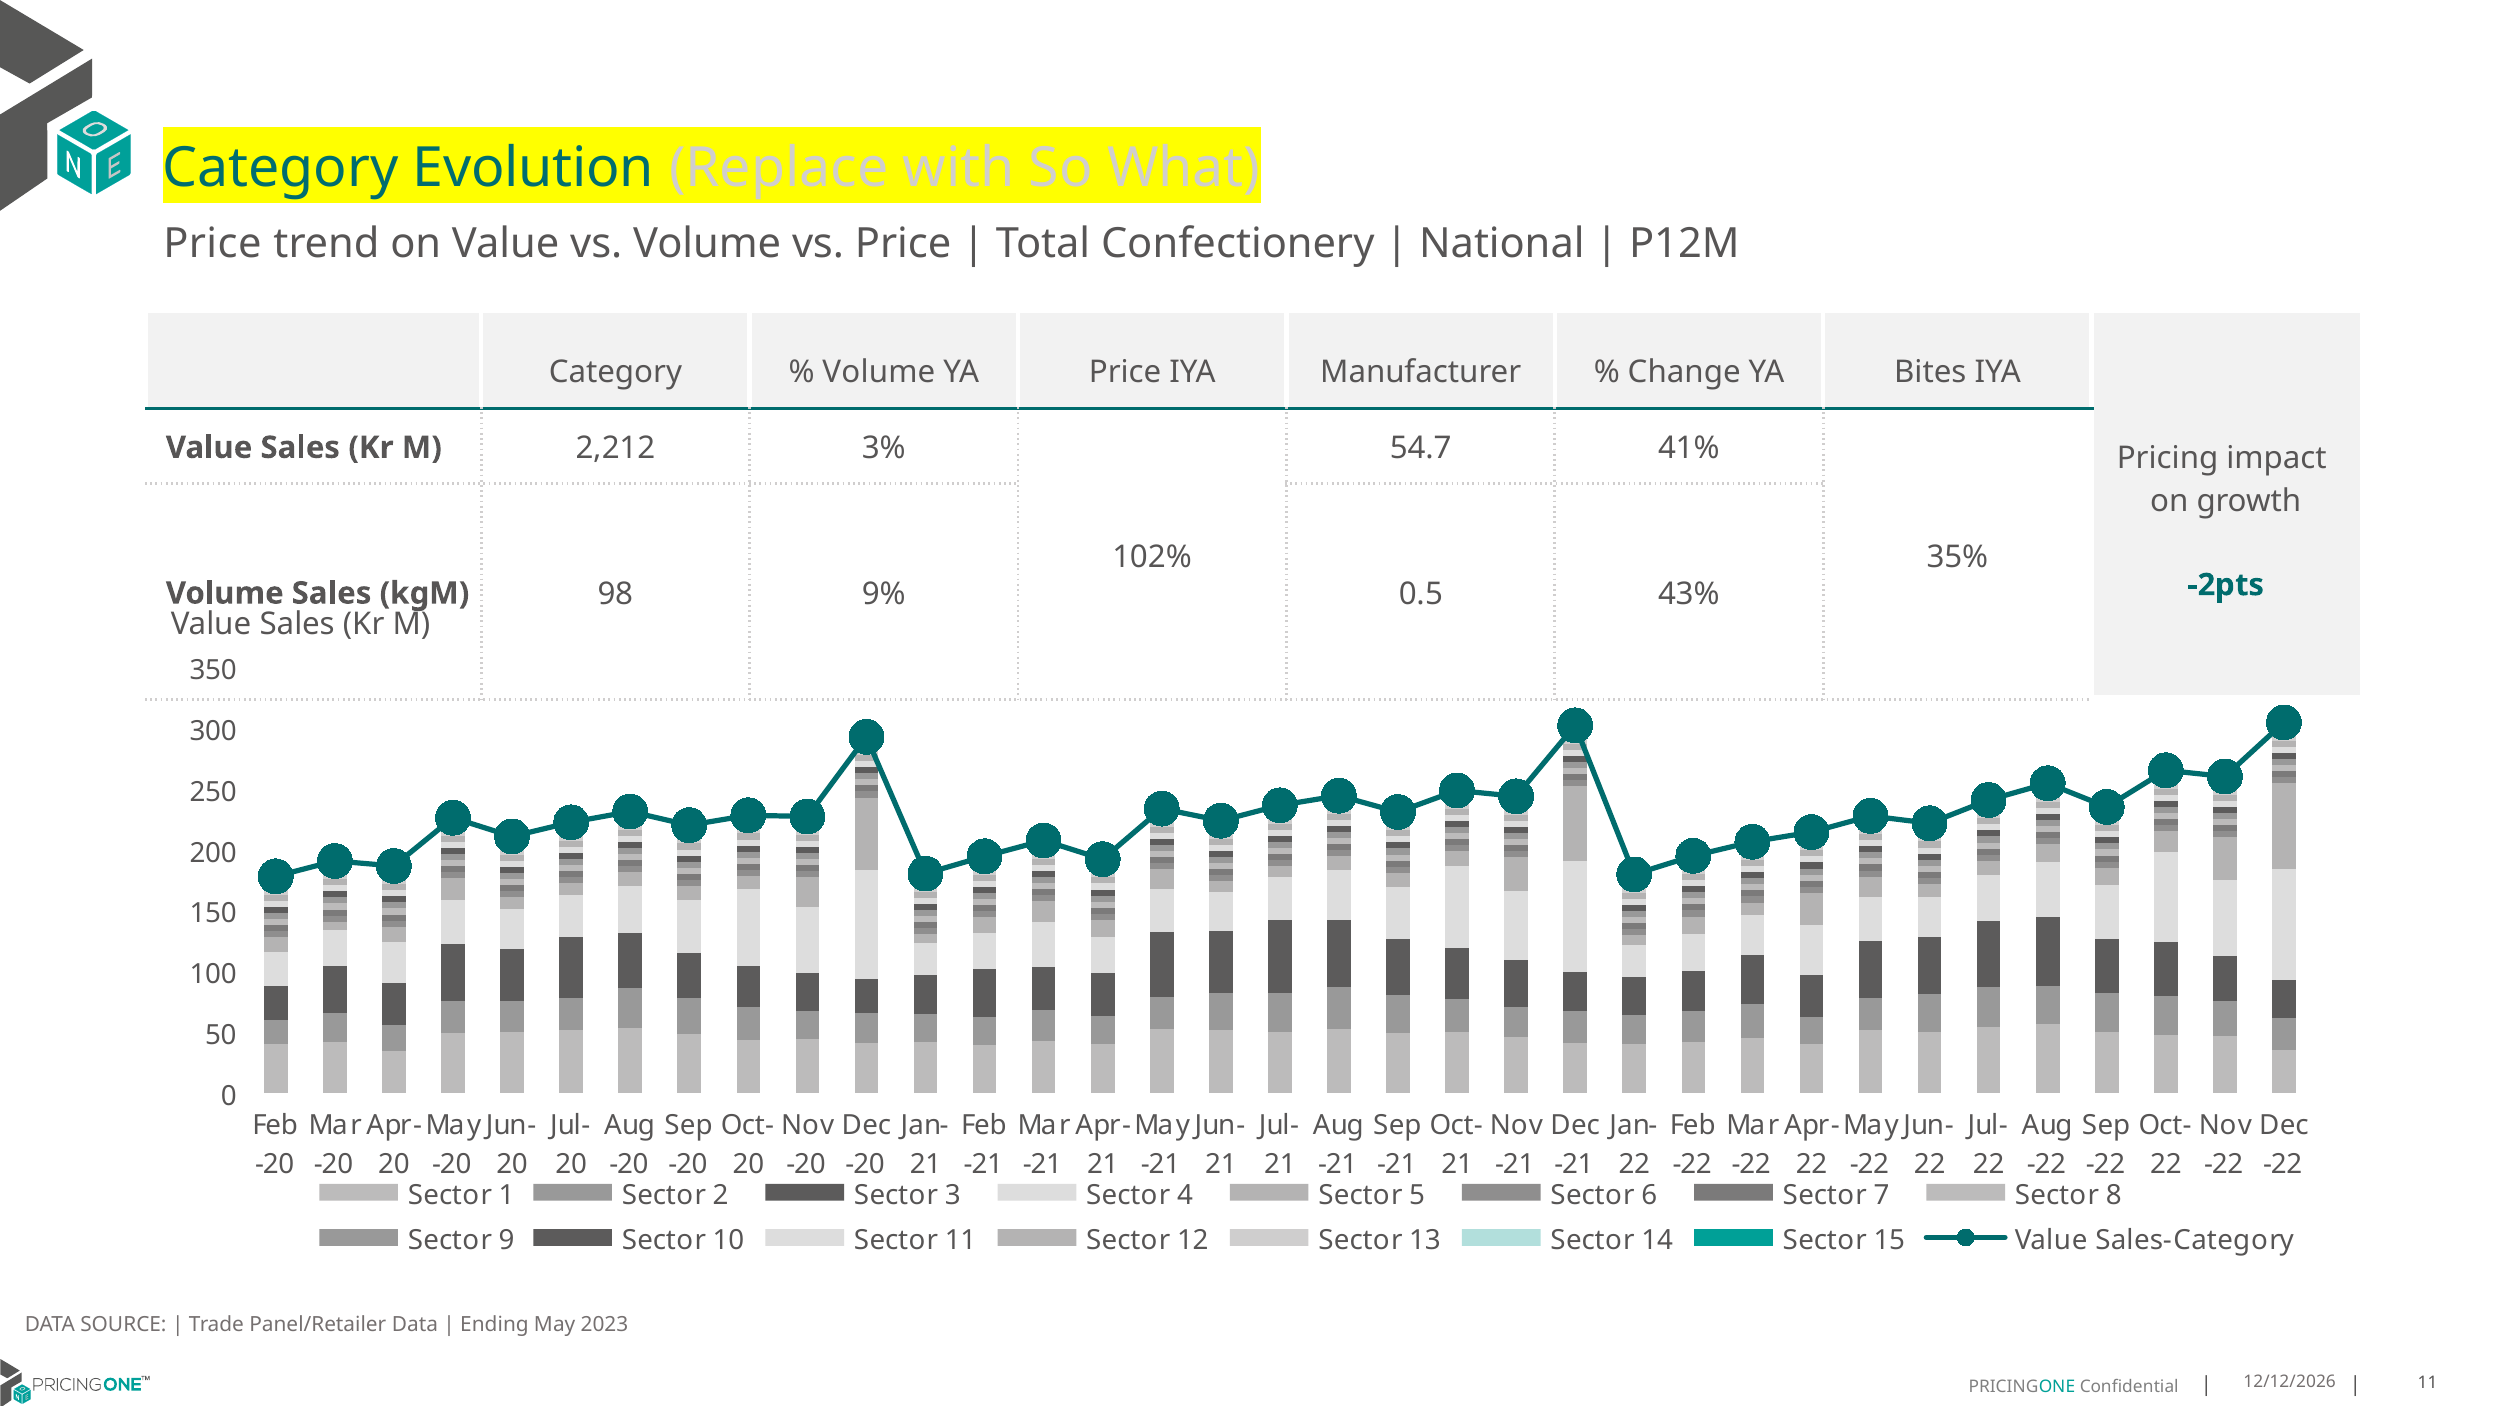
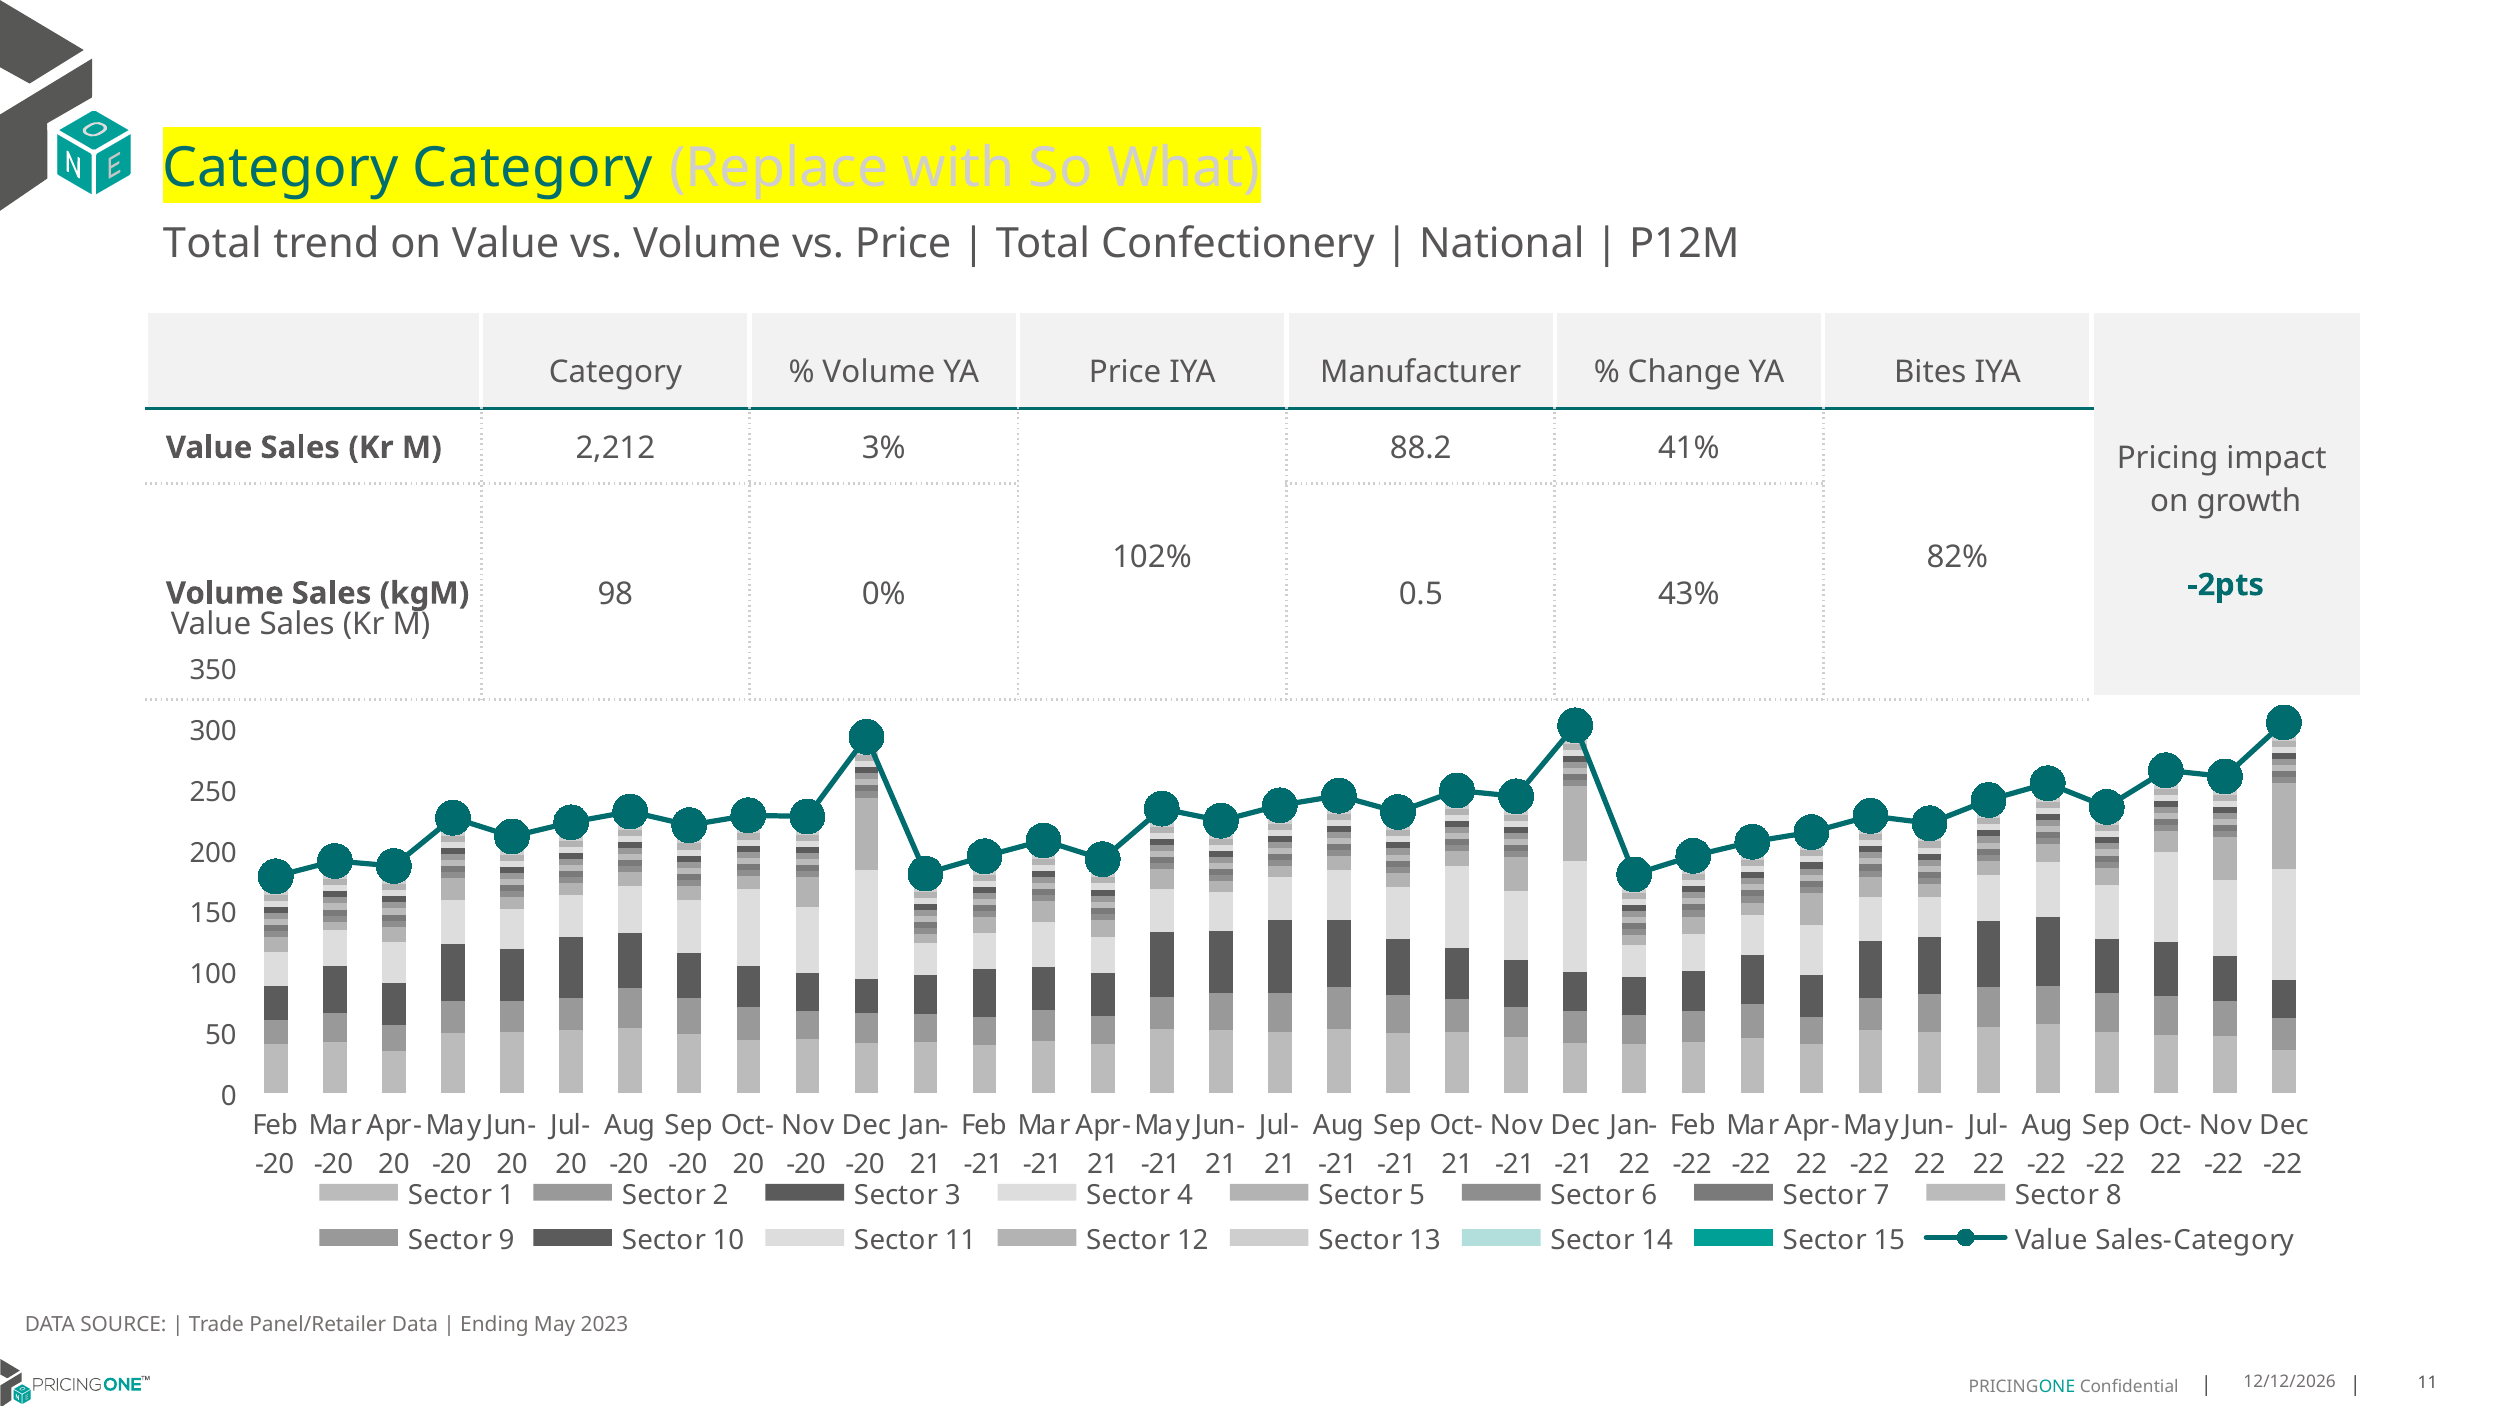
Category Evolution: Evolution -> Category
Price at (212, 244): Price -> Total
54.7: 54.7 -> 88.2
35%: 35% -> 82%
9%: 9% -> 0%
